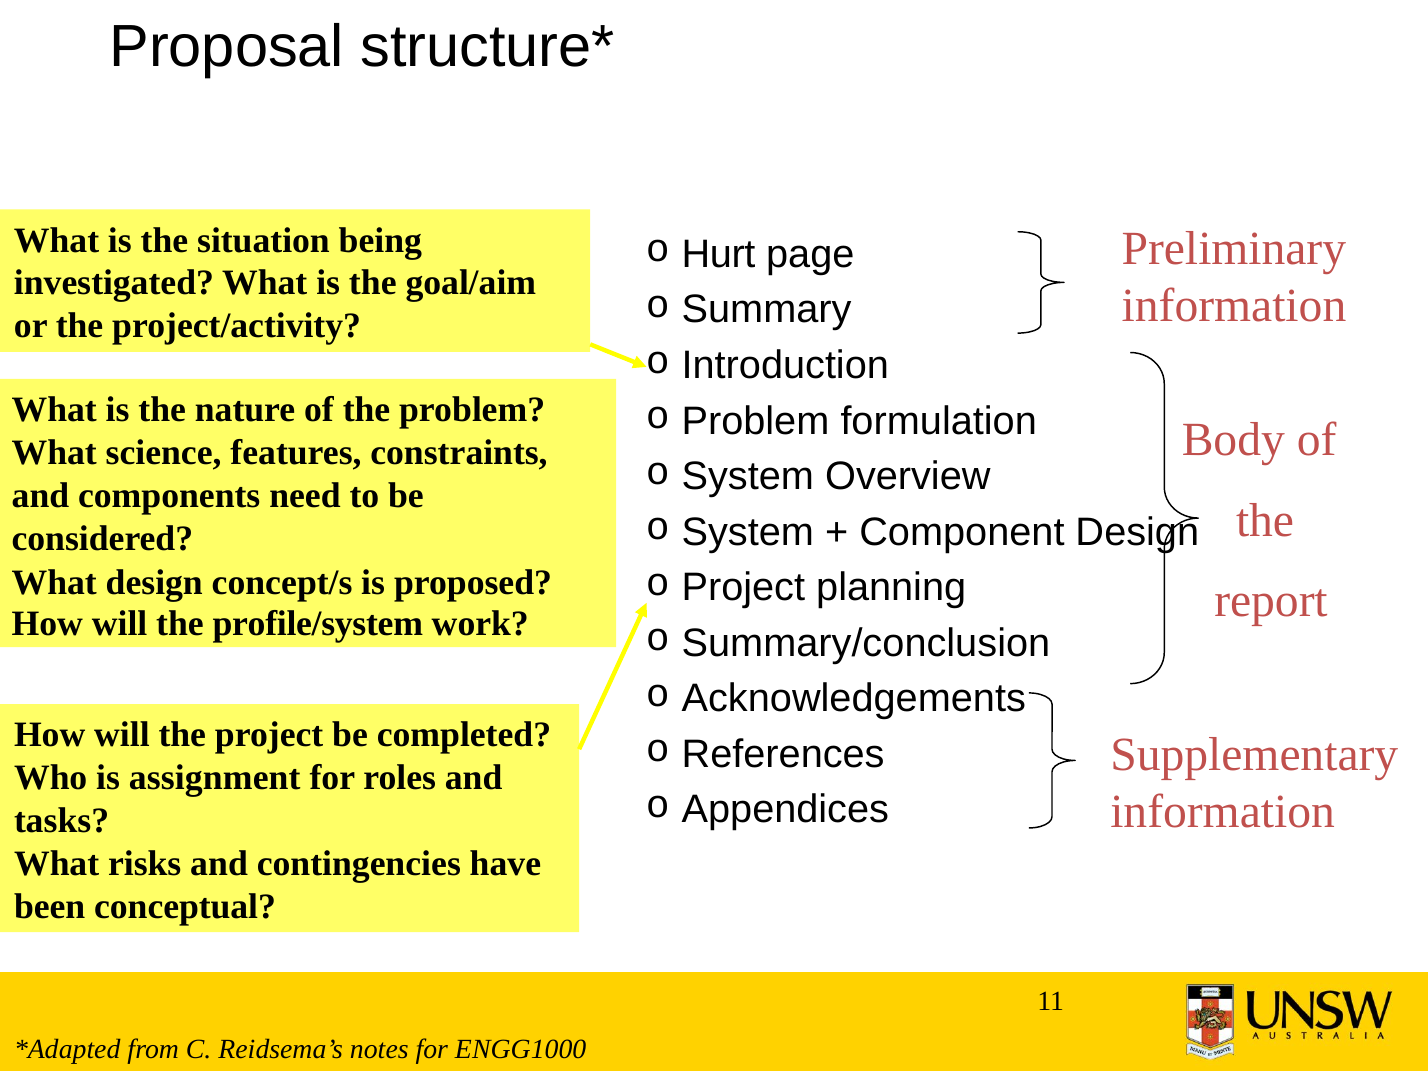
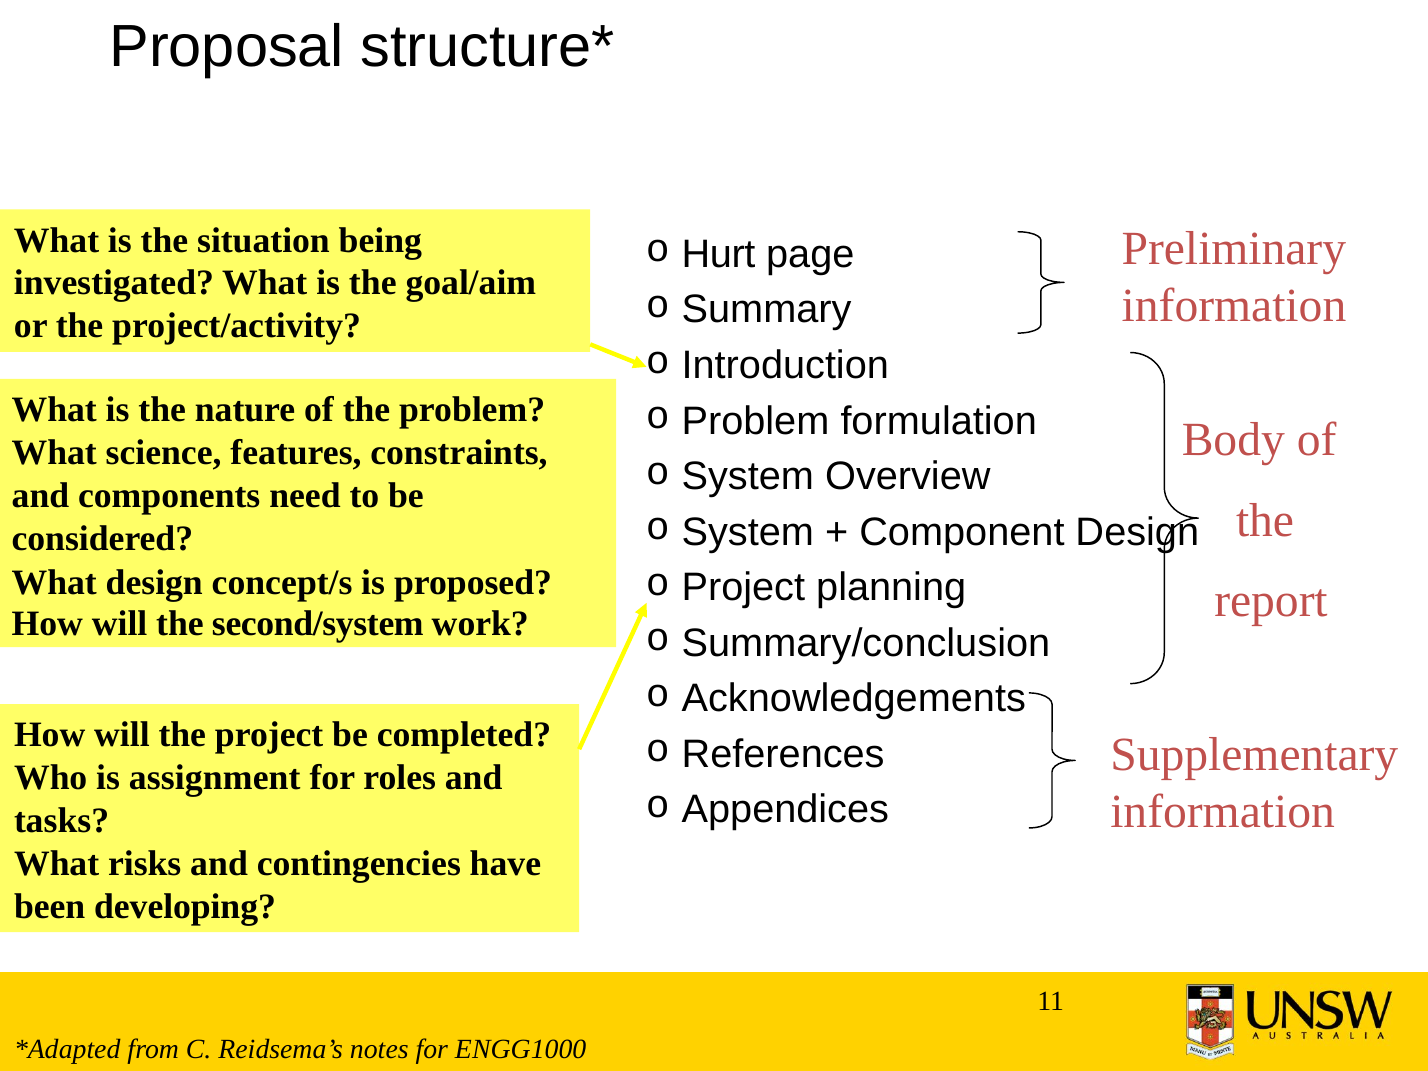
profile/system: profile/system -> second/system
conceptual: conceptual -> developing
